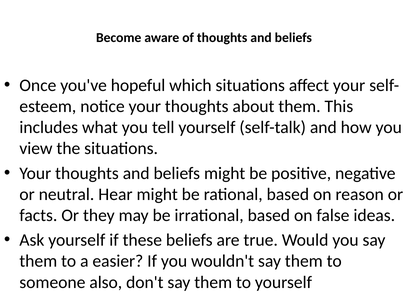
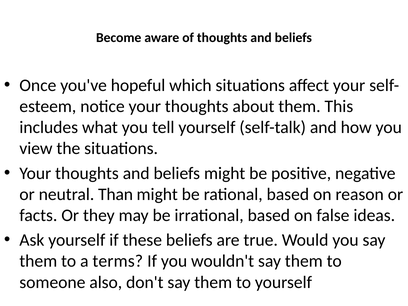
Hear: Hear -> Than
easier: easier -> terms
